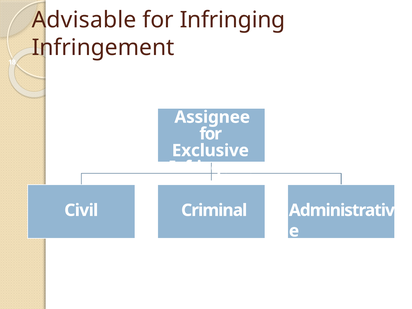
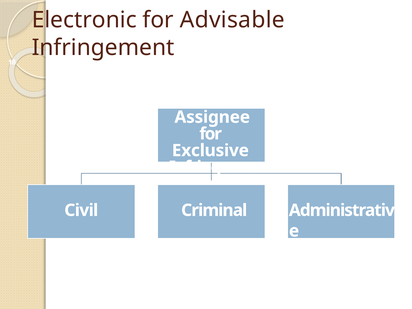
Advisable: Advisable -> Electronic
Infringing: Infringing -> Advisable
